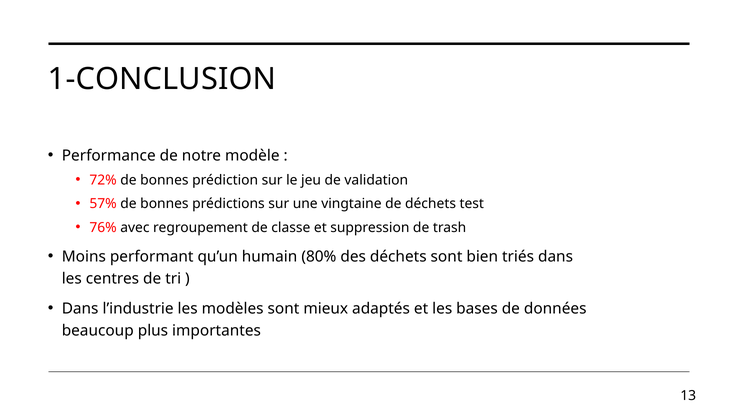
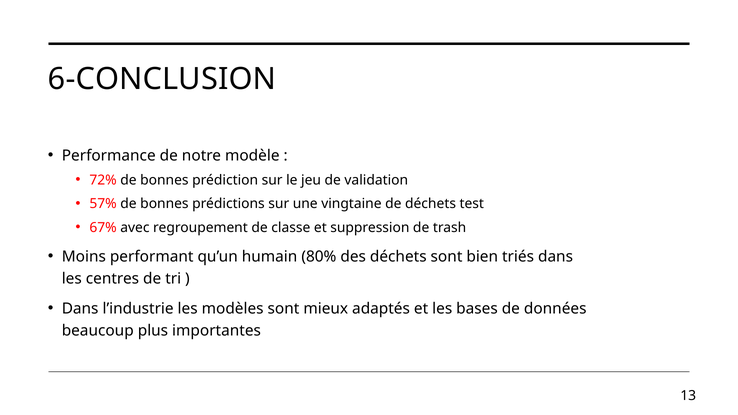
1-CONCLUSION: 1-CONCLUSION -> 6-CONCLUSION
76%: 76% -> 67%
